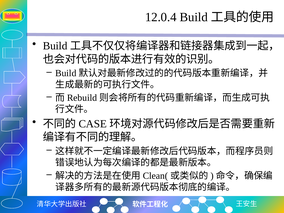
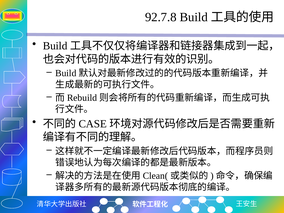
12.0.4: 12.0.4 -> 92.7.8
